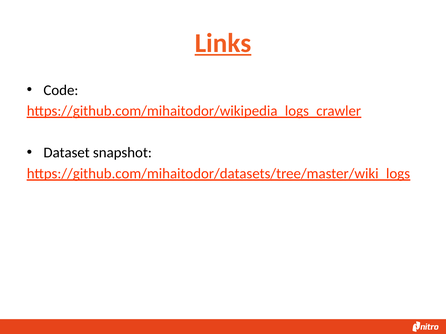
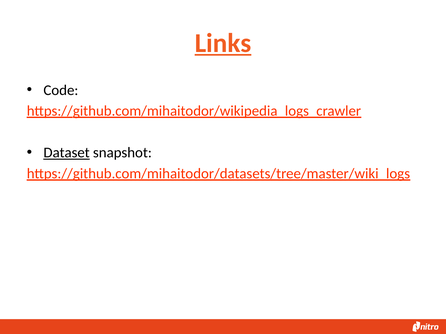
Dataset underline: none -> present
